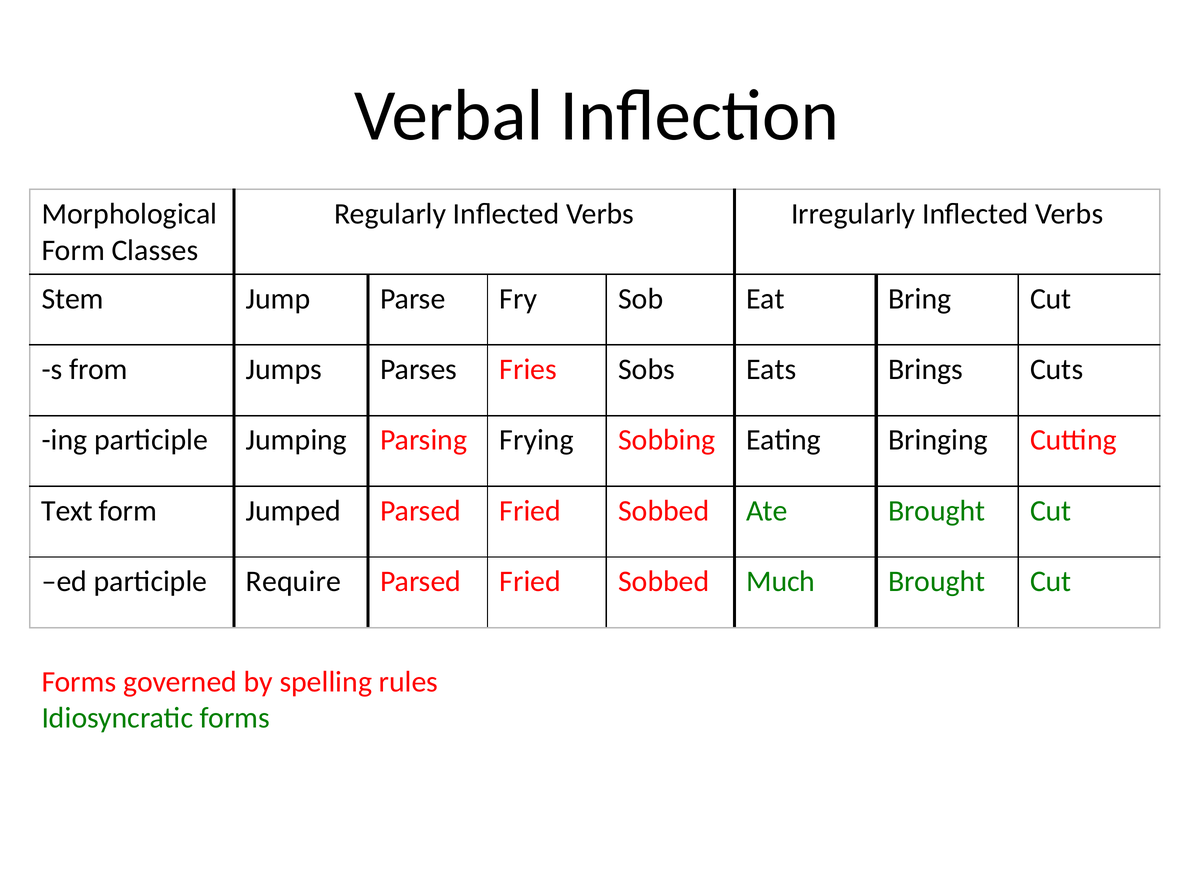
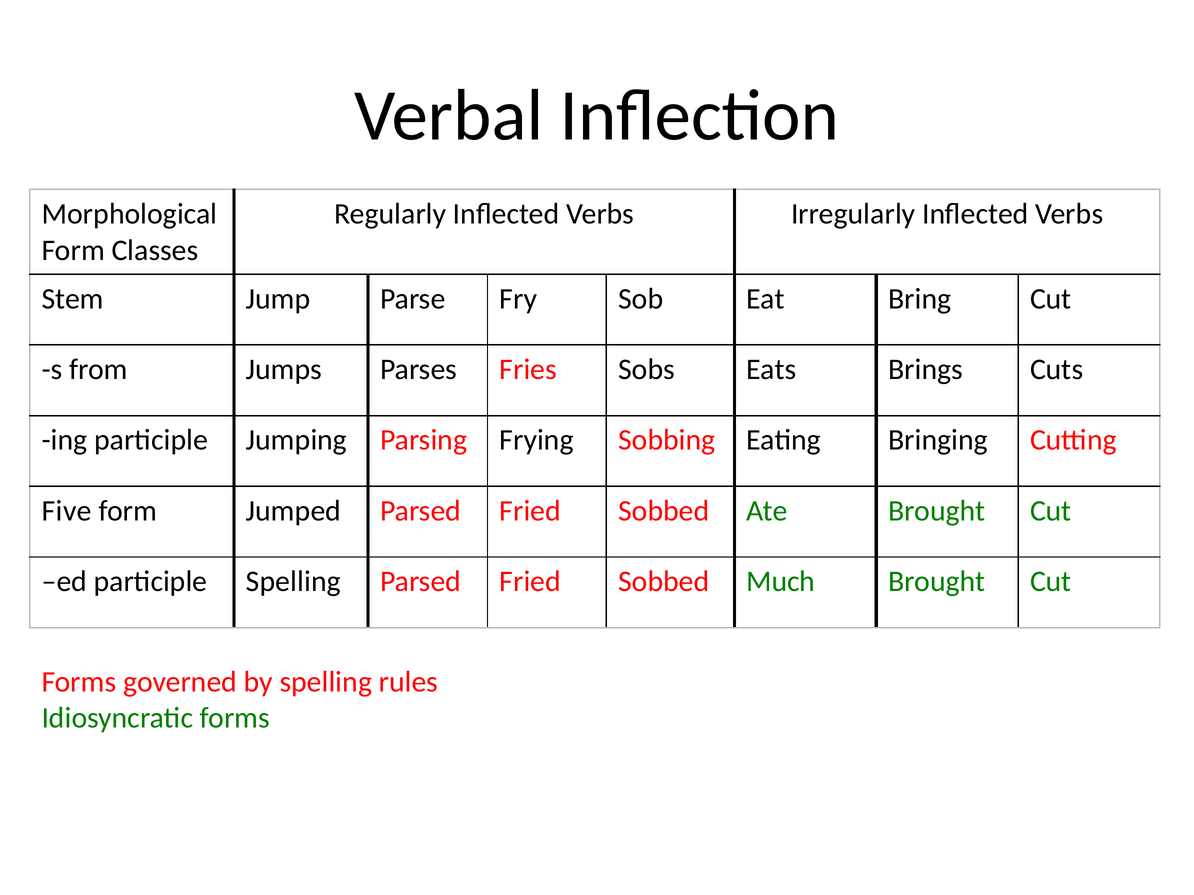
Text: Text -> Five
participle Require: Require -> Spelling
